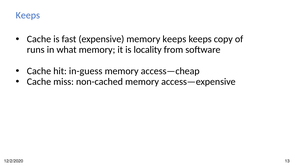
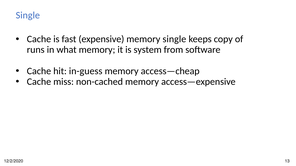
Keeps at (28, 15): Keeps -> Single
memory keeps: keeps -> single
locality: locality -> system
